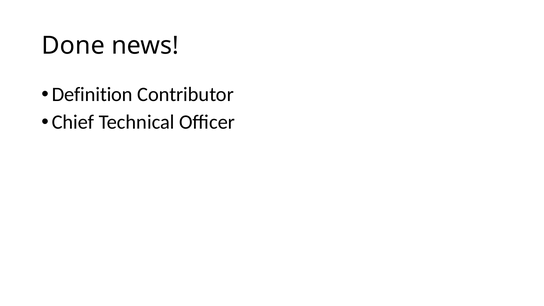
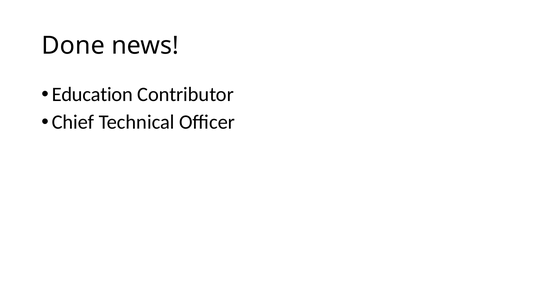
Definition: Definition -> Education
